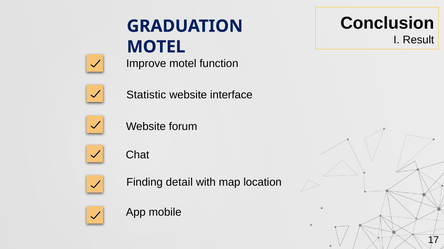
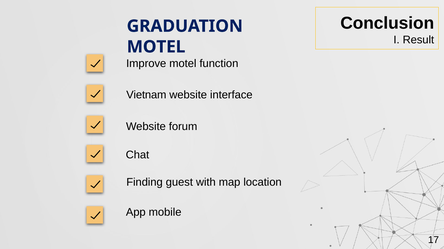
Statistic: Statistic -> Vietnam
detail: detail -> guest
